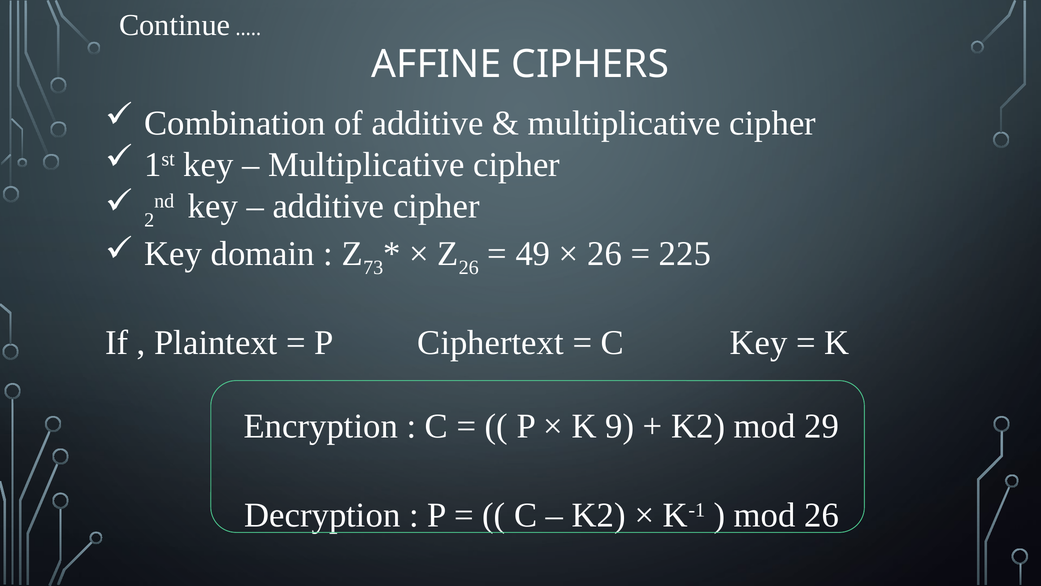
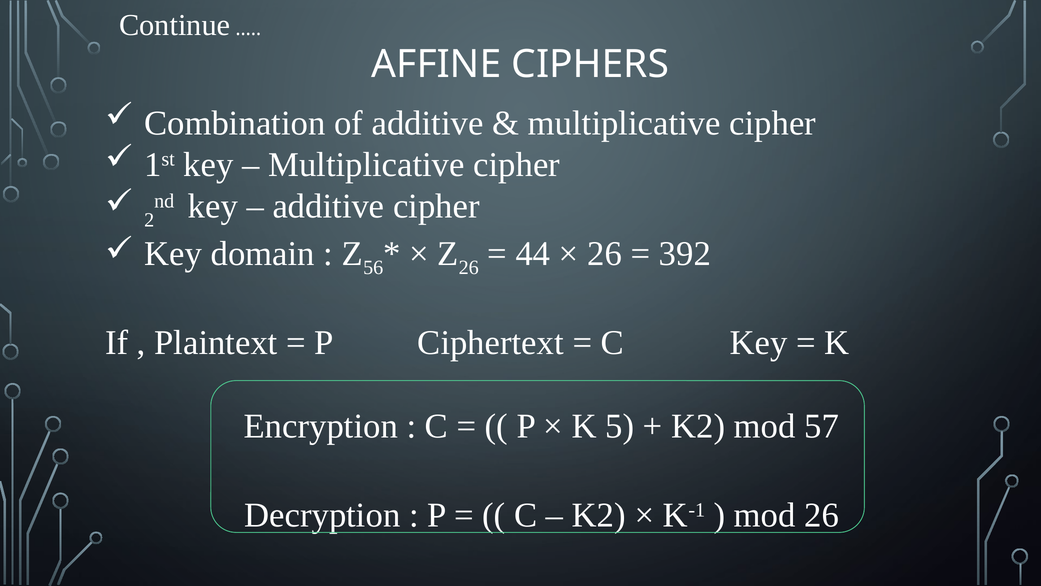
73: 73 -> 56
49: 49 -> 44
225: 225 -> 392
9: 9 -> 5
29: 29 -> 57
